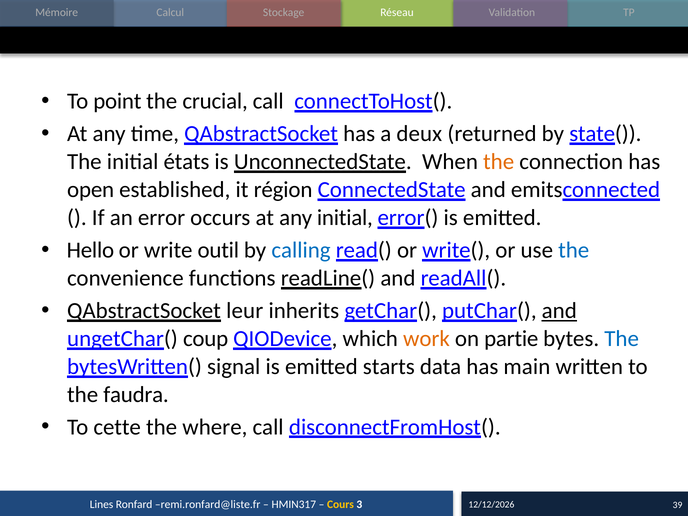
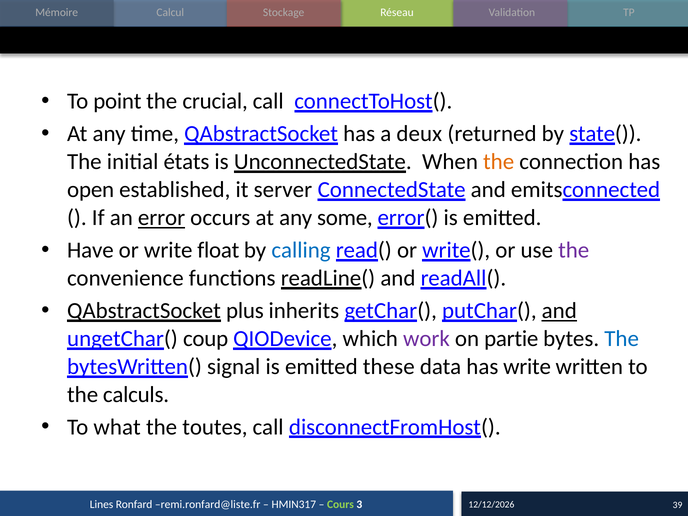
région: région -> server
error underline: none -> present
any initial: initial -> some
Hello: Hello -> Have
outil: outil -> float
the at (574, 250) colour: blue -> purple
leur: leur -> plus
work colour: orange -> purple
starts: starts -> these
has main: main -> write
faudra: faudra -> calculs
cette: cette -> what
where: where -> toutes
Cours colour: yellow -> light green
